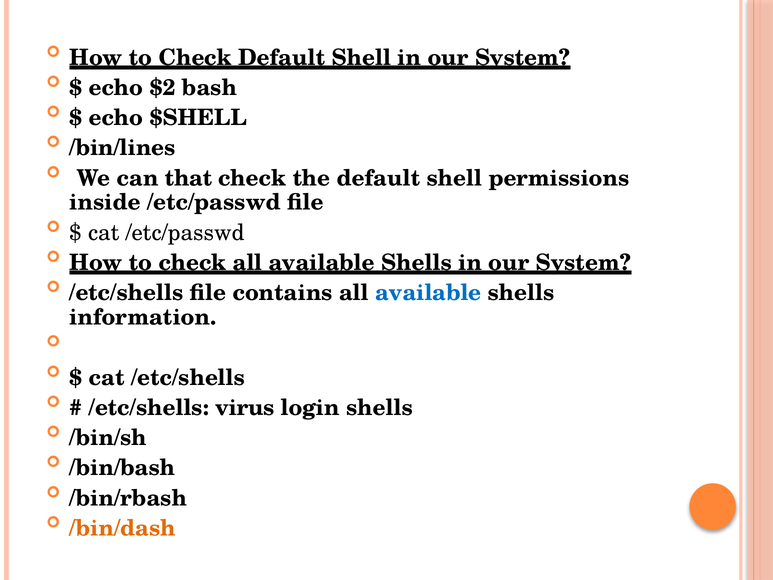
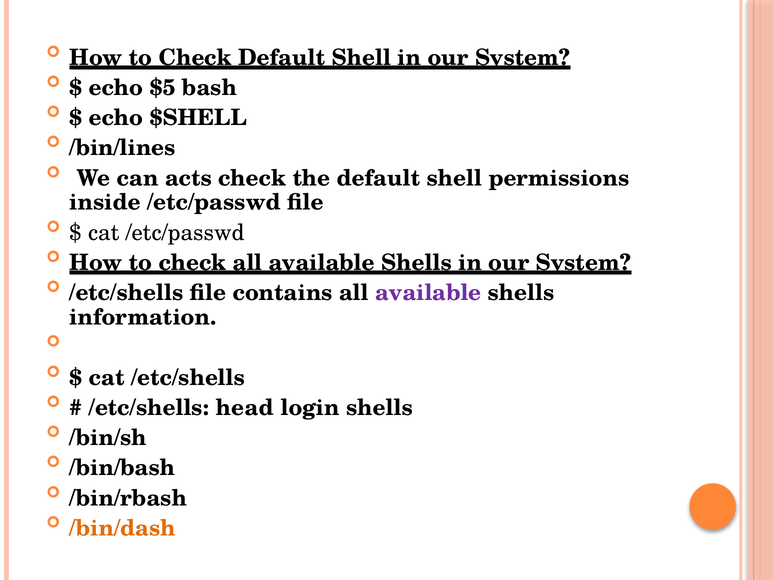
$2: $2 -> $5
that: that -> acts
available at (428, 293) colour: blue -> purple
virus: virus -> head
